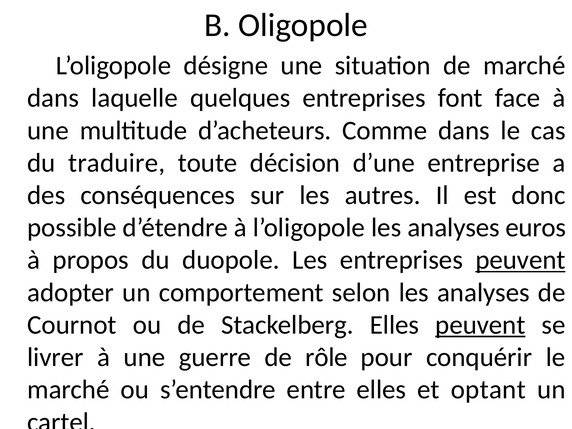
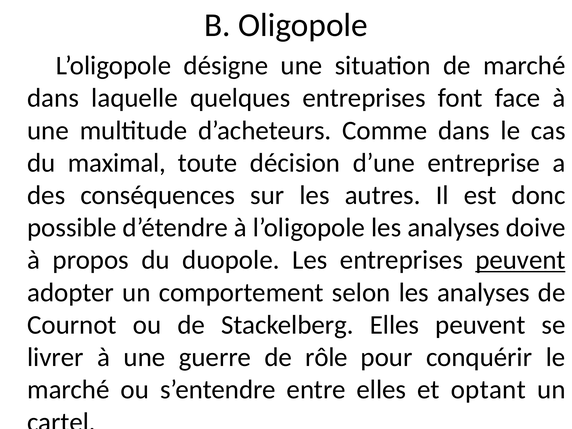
traduire: traduire -> maximal
euros: euros -> doive
peuvent at (480, 325) underline: present -> none
